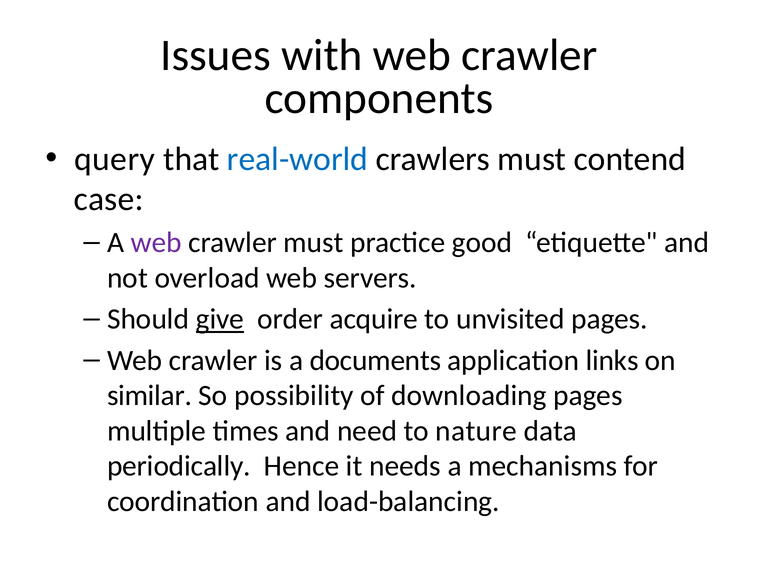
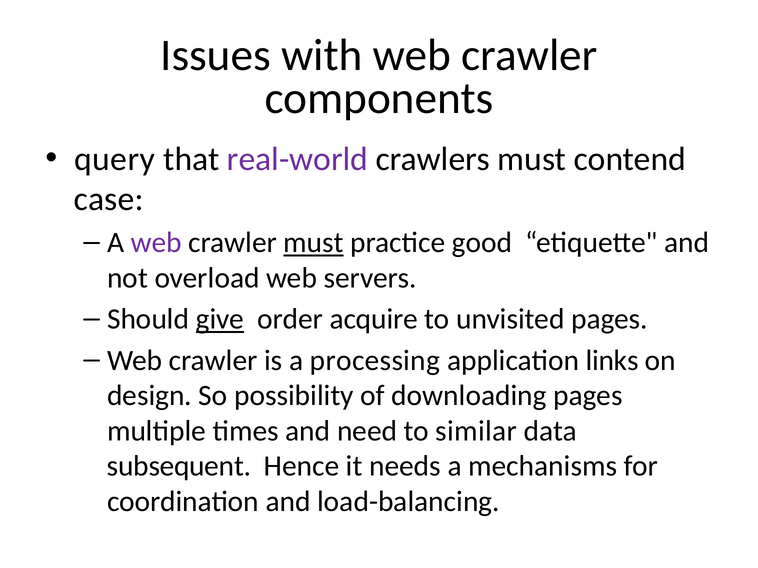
real-world colour: blue -> purple
must at (314, 243) underline: none -> present
documents: documents -> processing
similar: similar -> design
nature: nature -> similar
periodically: periodically -> subsequent
